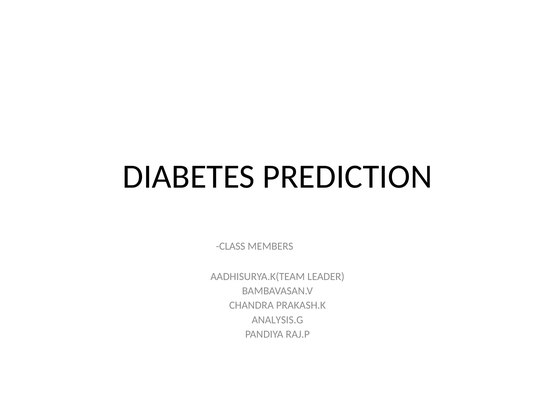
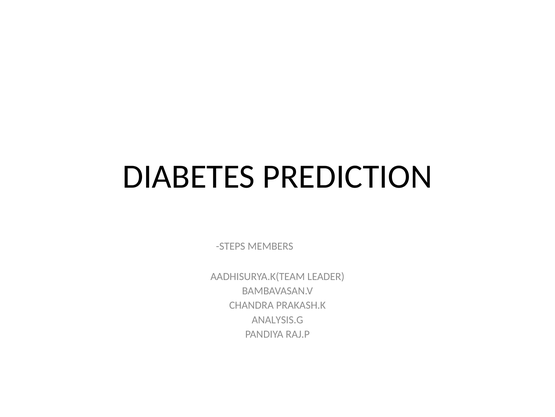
CLASS: CLASS -> STEPS
